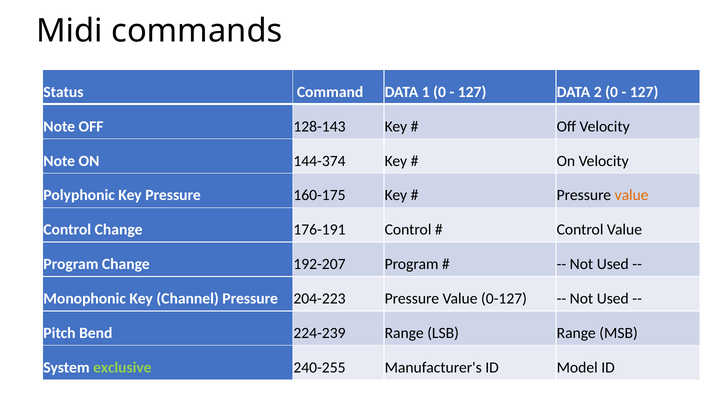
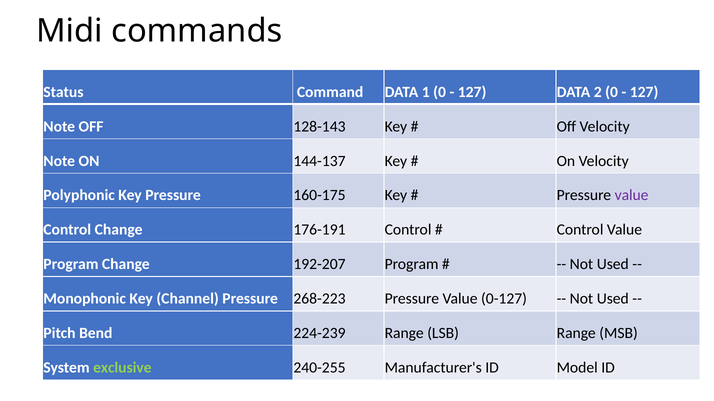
144-374: 144-374 -> 144-137
value at (632, 196) colour: orange -> purple
204-223: 204-223 -> 268-223
